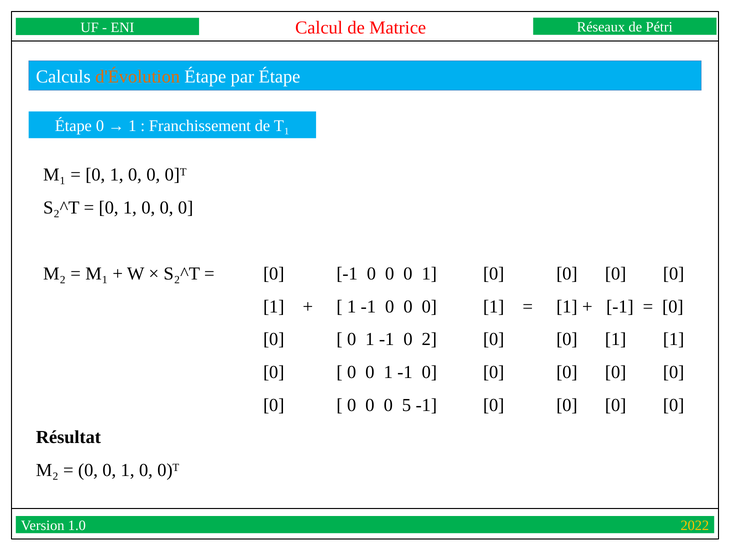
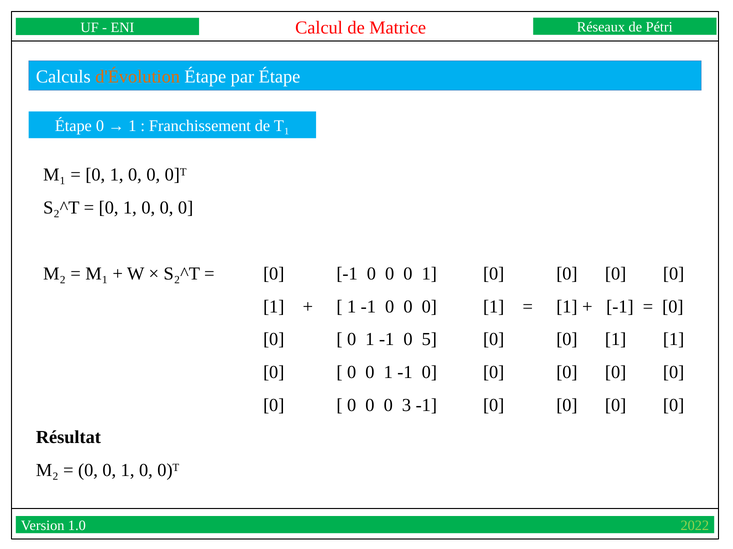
2: 2 -> 5
5: 5 -> 3
2022 colour: yellow -> light green
